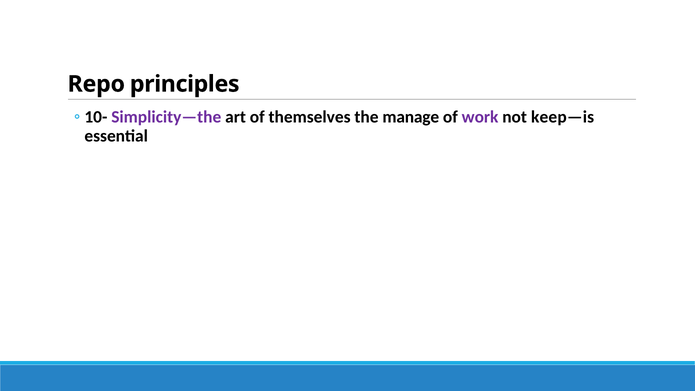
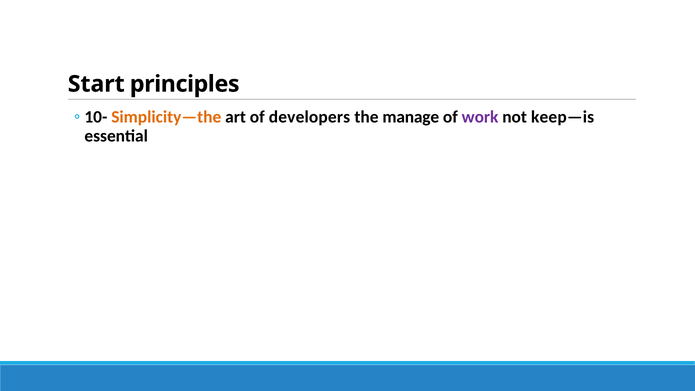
Repo: Repo -> Start
Simplicity—the colour: purple -> orange
themselves: themselves -> developers
